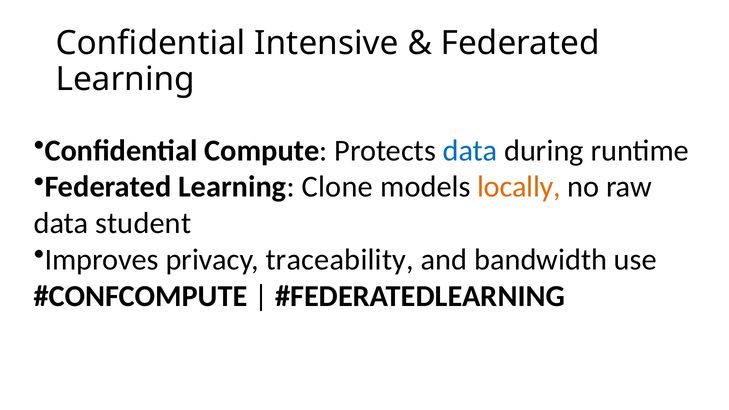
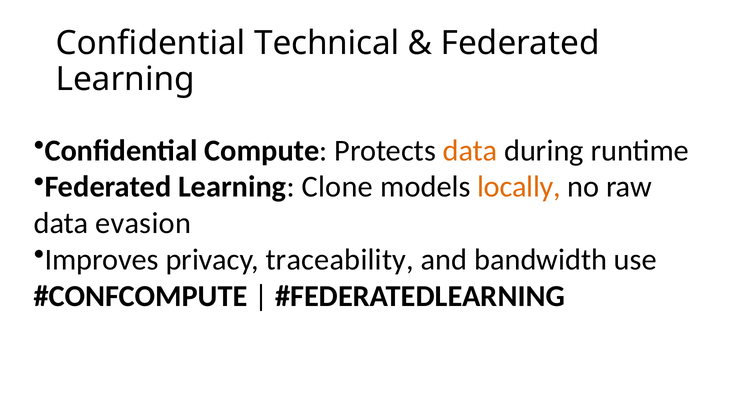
Intensive: Intensive -> Technical
data at (470, 151) colour: blue -> orange
student: student -> evasion
